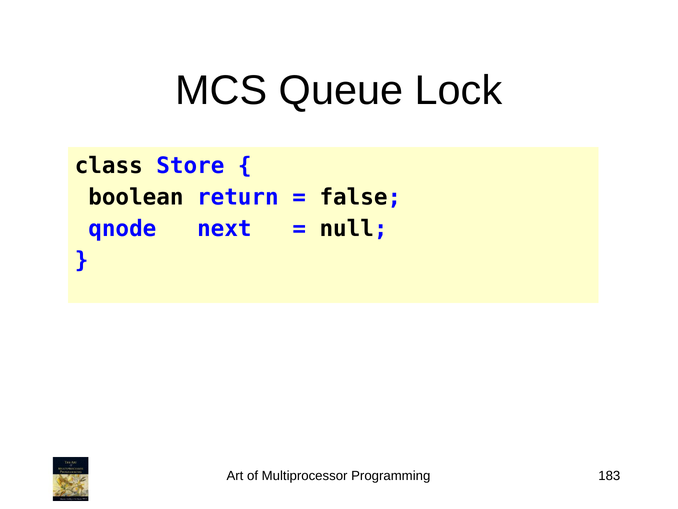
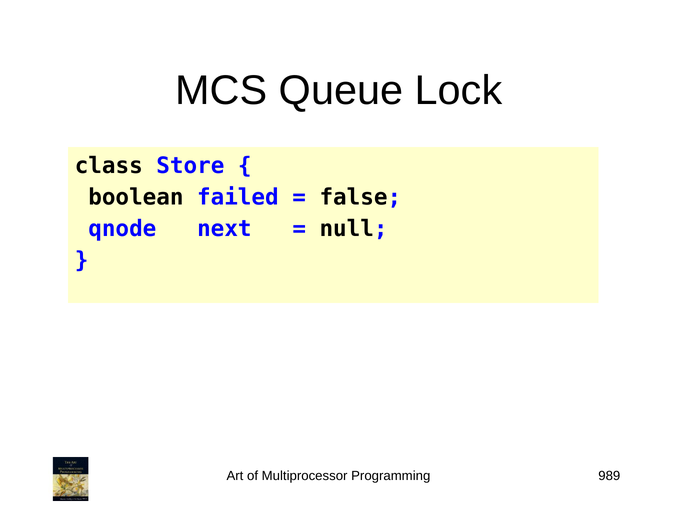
return: return -> failed
183: 183 -> 989
